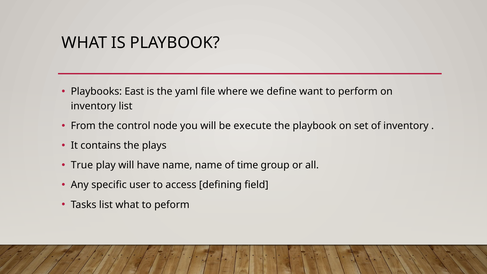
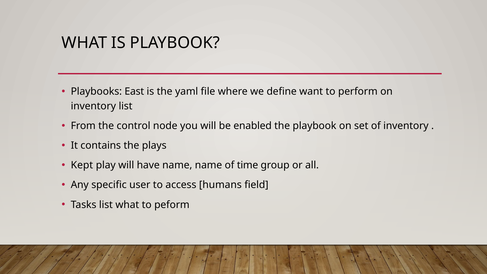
execute: execute -> enabled
True: True -> Kept
defining: defining -> humans
